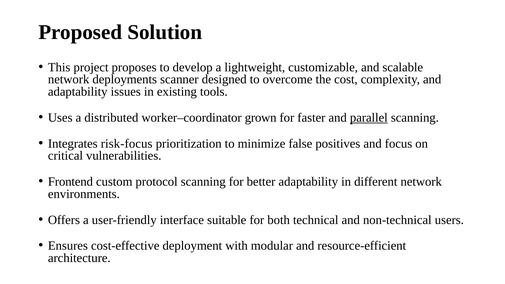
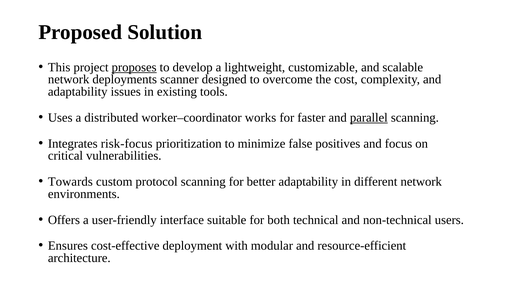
proposes underline: none -> present
grown: grown -> works
Frontend: Frontend -> Towards
